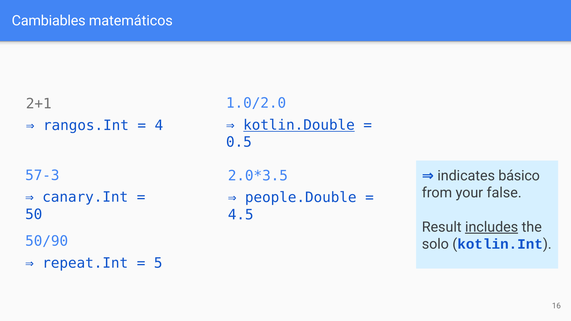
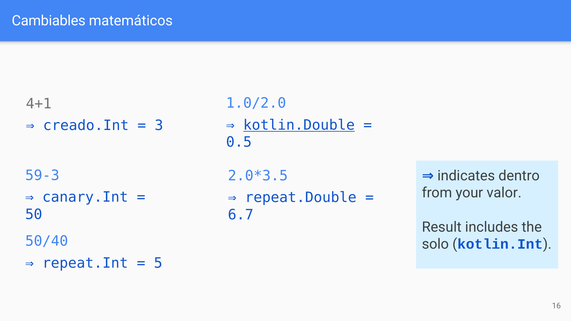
2+1: 2+1 -> 4+1
rangos.Int: rangos.Int -> creado.Int
4: 4 -> 3
57-3: 57-3 -> 59-3
básico: básico -> dentro
false: false -> valor
people.Double: people.Double -> repeat.Double
4.5: 4.5 -> 6.7
includes underline: present -> none
50/90: 50/90 -> 50/40
